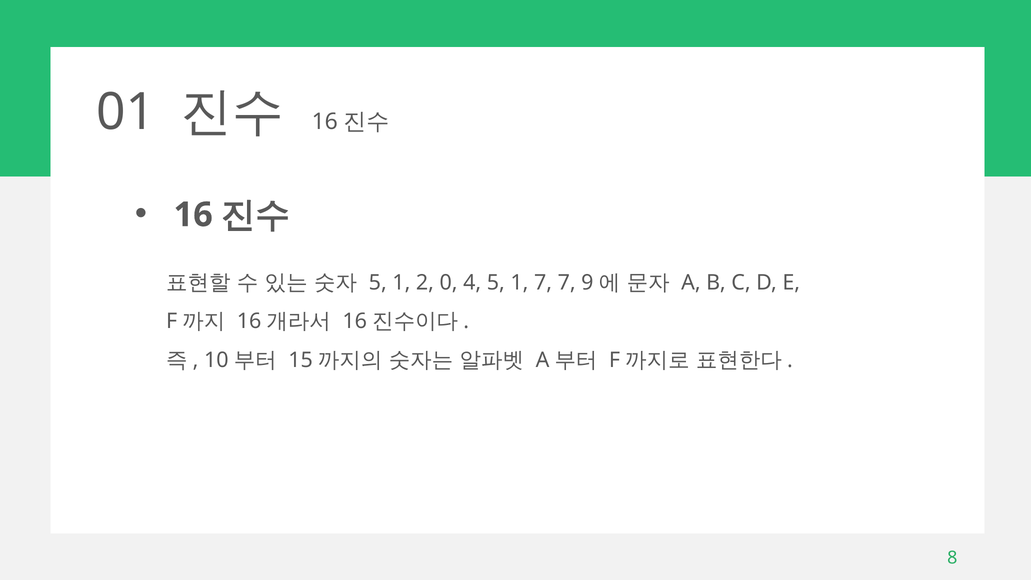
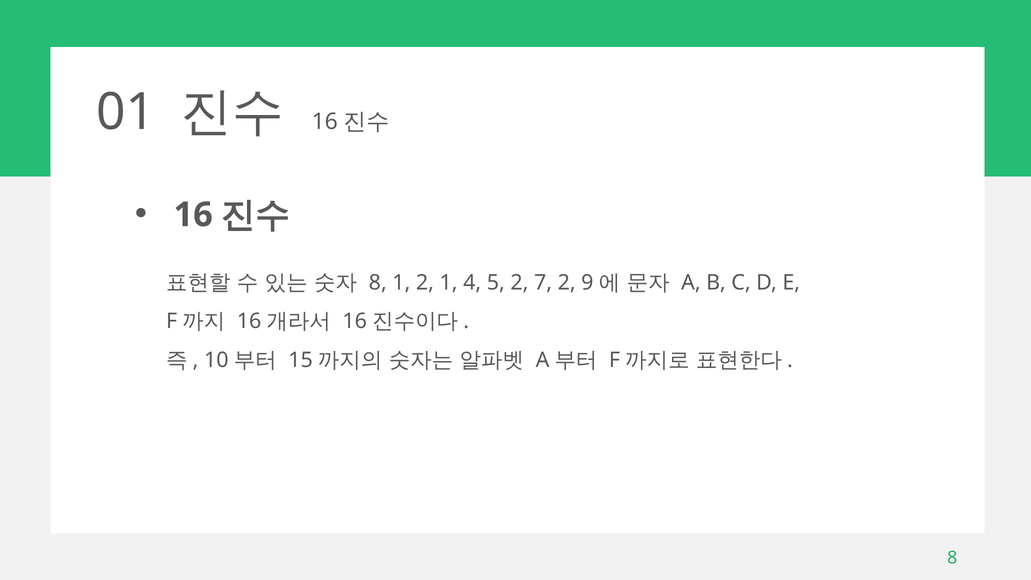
5 at (378, 283): 5 -> 8
2 0: 0 -> 1
4 5 1: 1 -> 2
7 7: 7 -> 2
